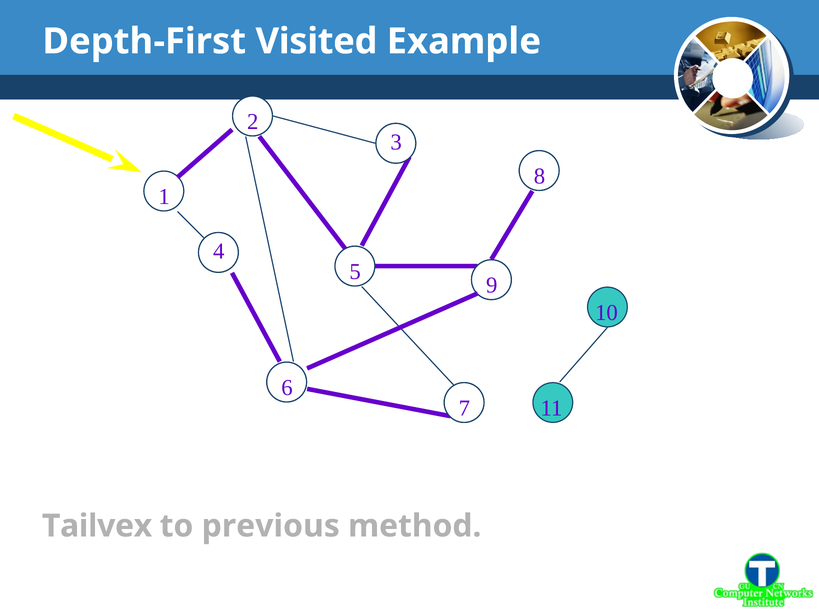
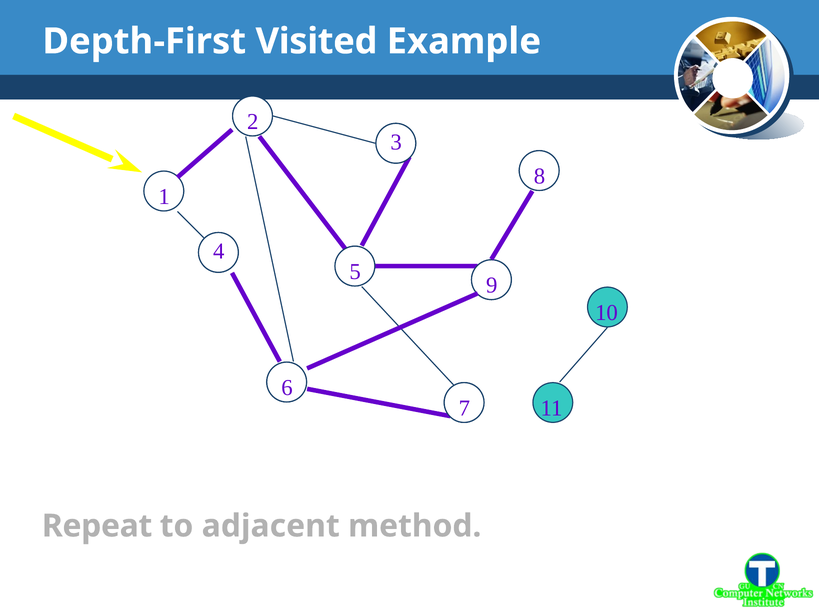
Tailvex: Tailvex -> Repeat
previous: previous -> adjacent
